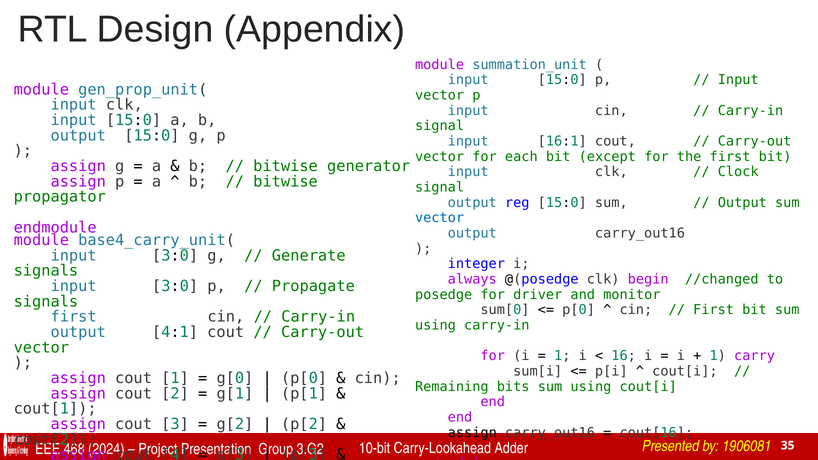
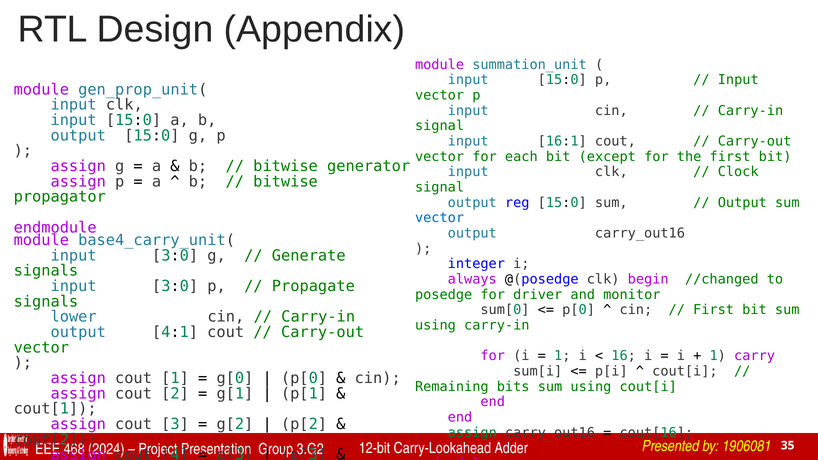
first at (74, 317): first -> lower
assign at (472, 433) colour: black -> green
10-bit: 10-bit -> 12-bit
